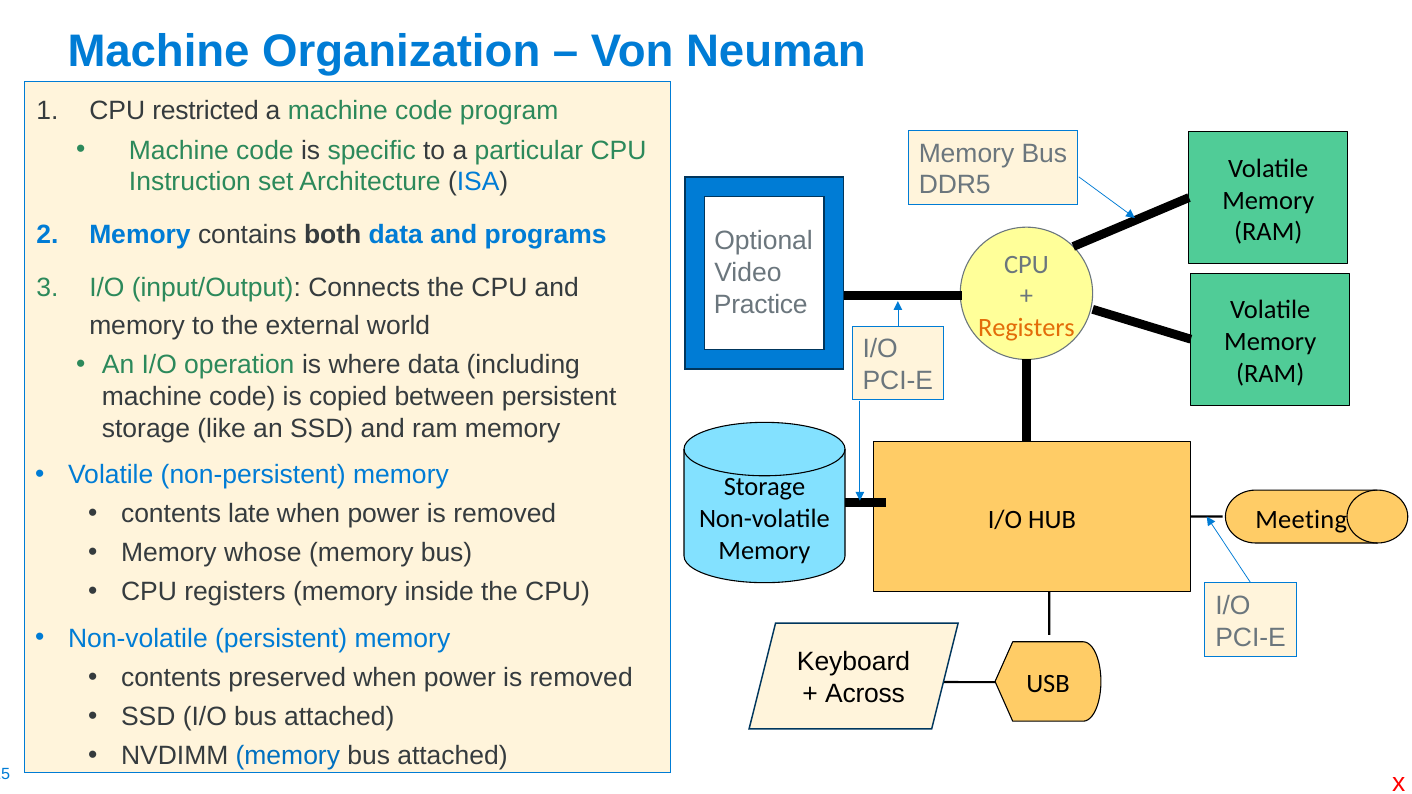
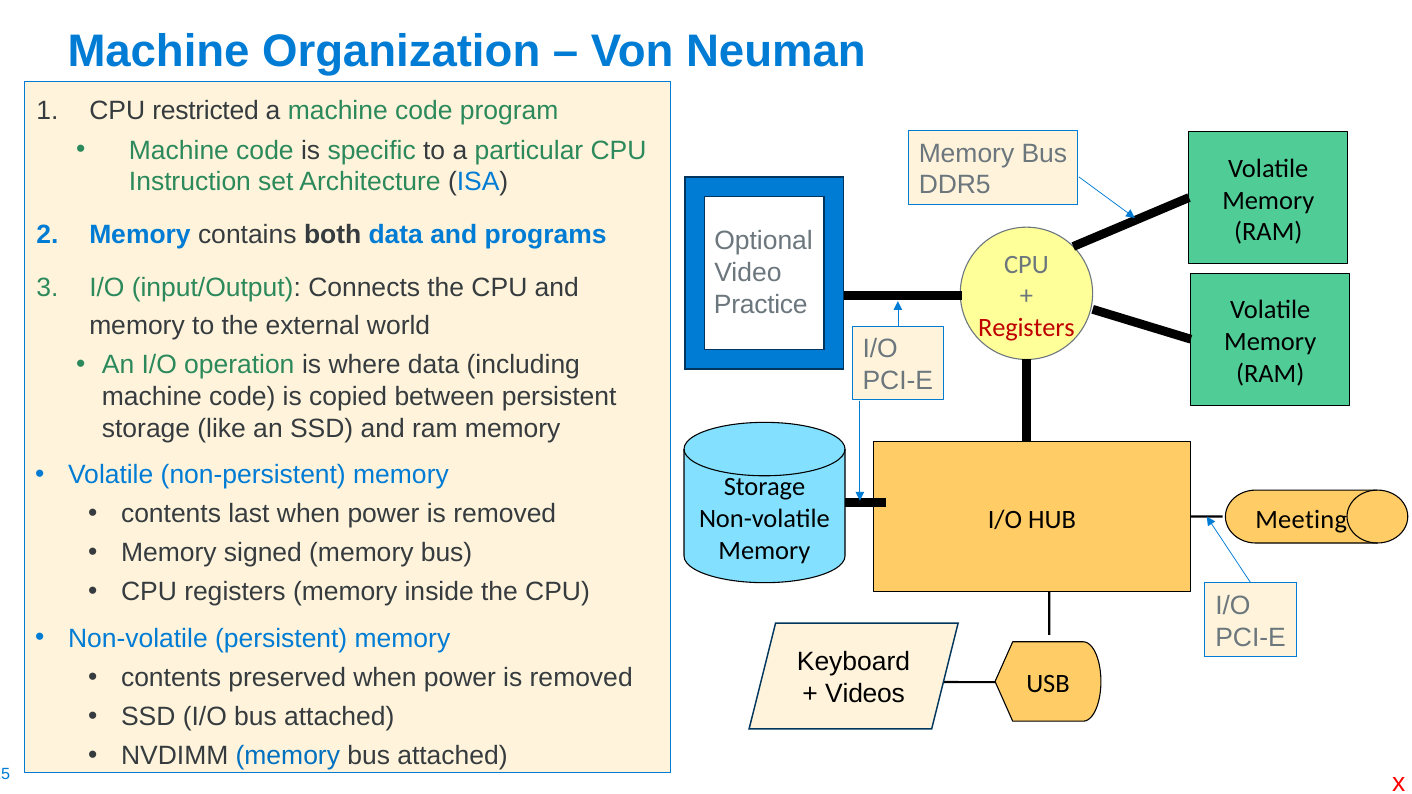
Registers at (1026, 328) colour: orange -> red
late: late -> last
whose: whose -> signed
Across: Across -> Videos
